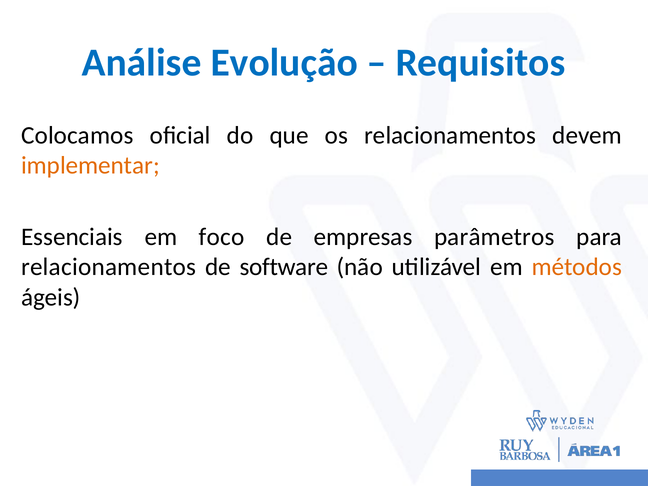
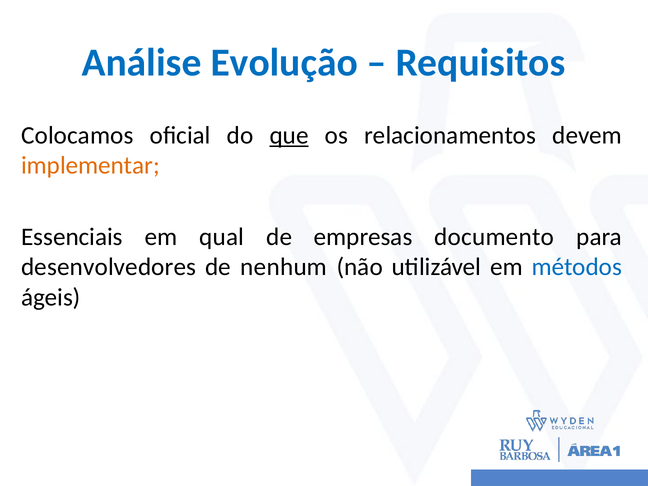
que underline: none -> present
foco: foco -> qual
parâmetros: parâmetros -> documento
relacionamentos at (109, 267): relacionamentos -> desenvolvedores
software: software -> nenhum
métodos colour: orange -> blue
